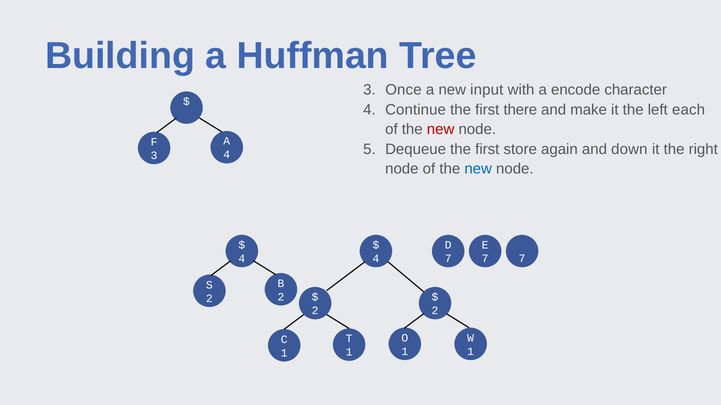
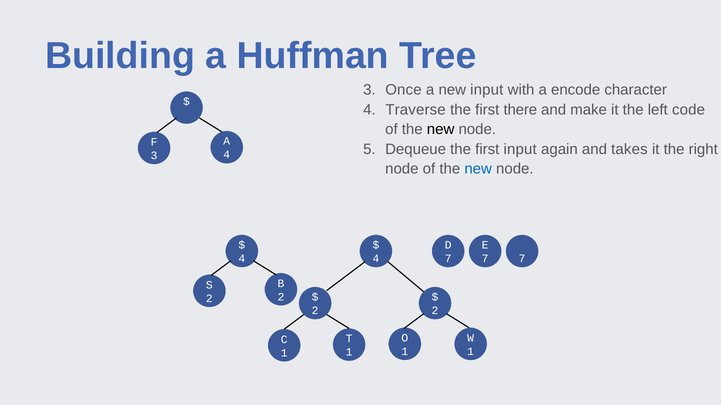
Continue: Continue -> Traverse
each: each -> code
new at (441, 130) colour: red -> black
first store: store -> input
down: down -> takes
